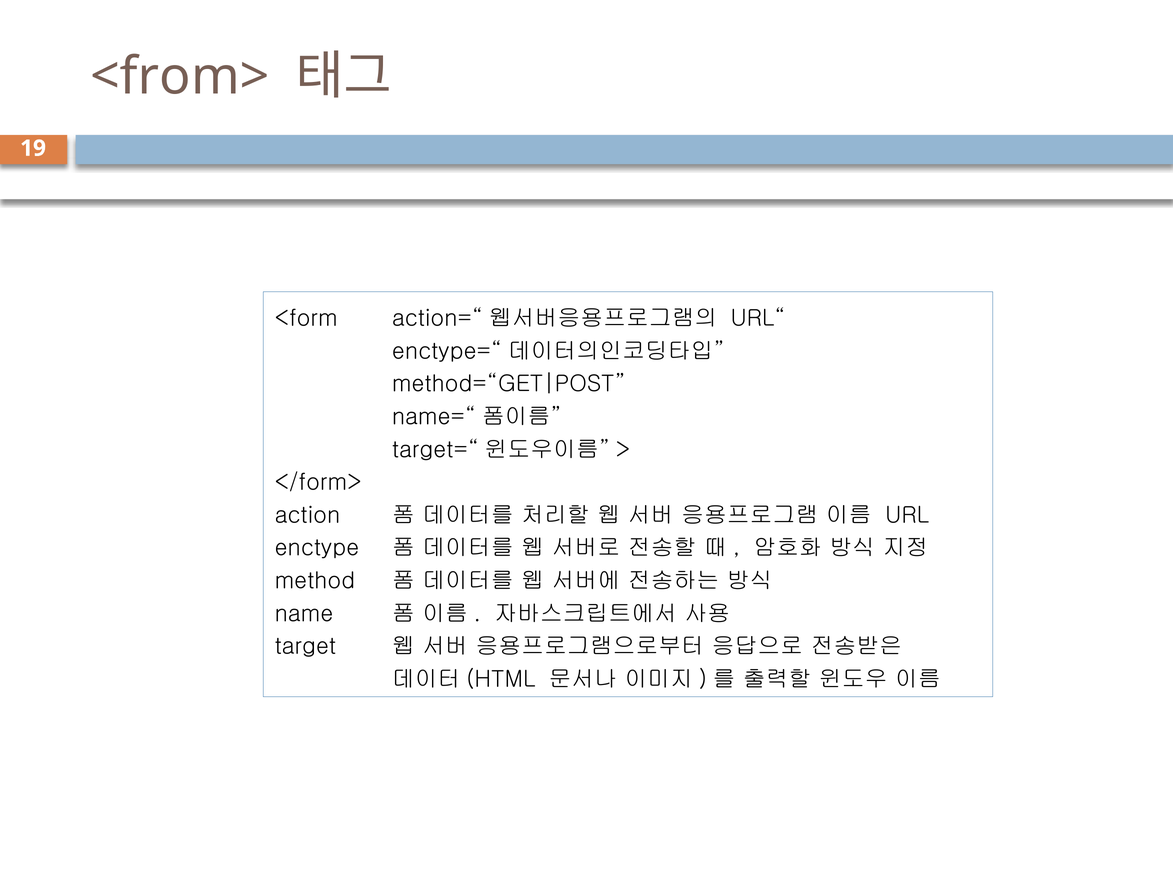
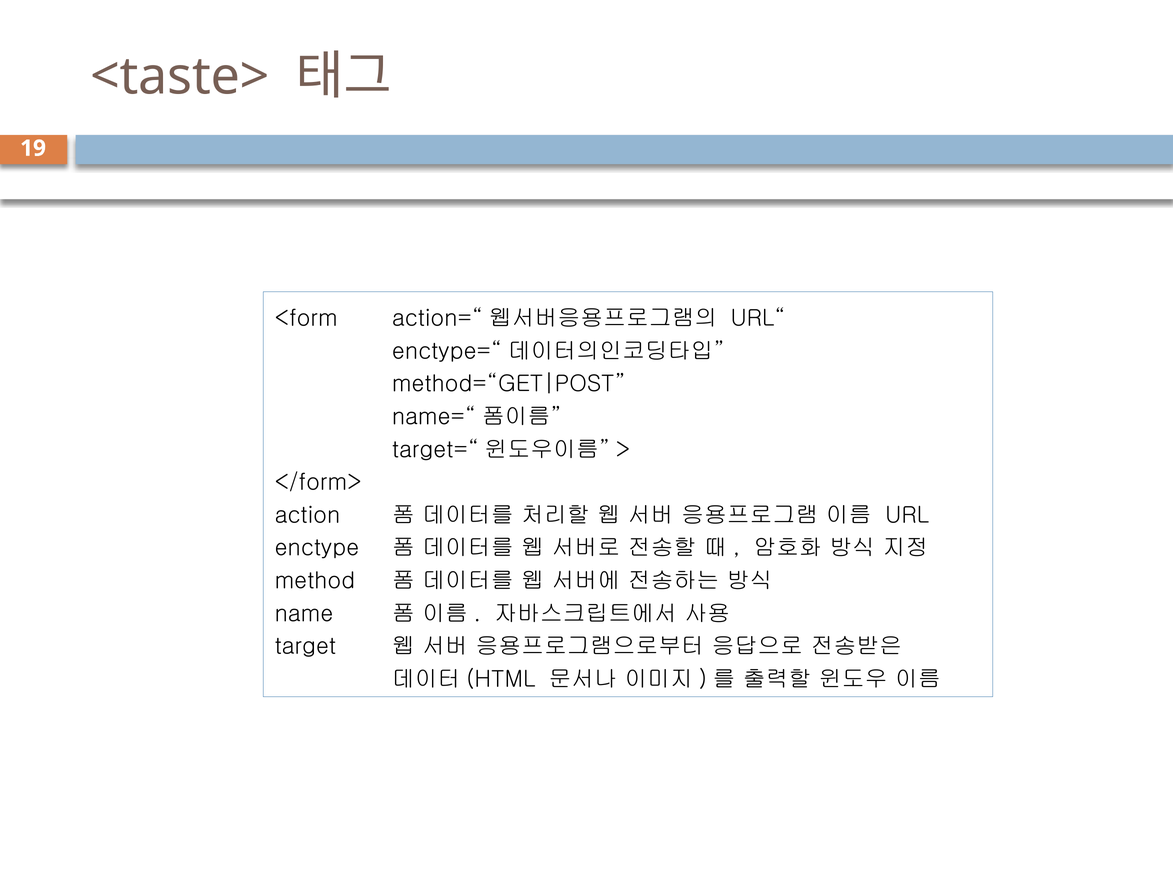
<from>: <from> -> <taste>
